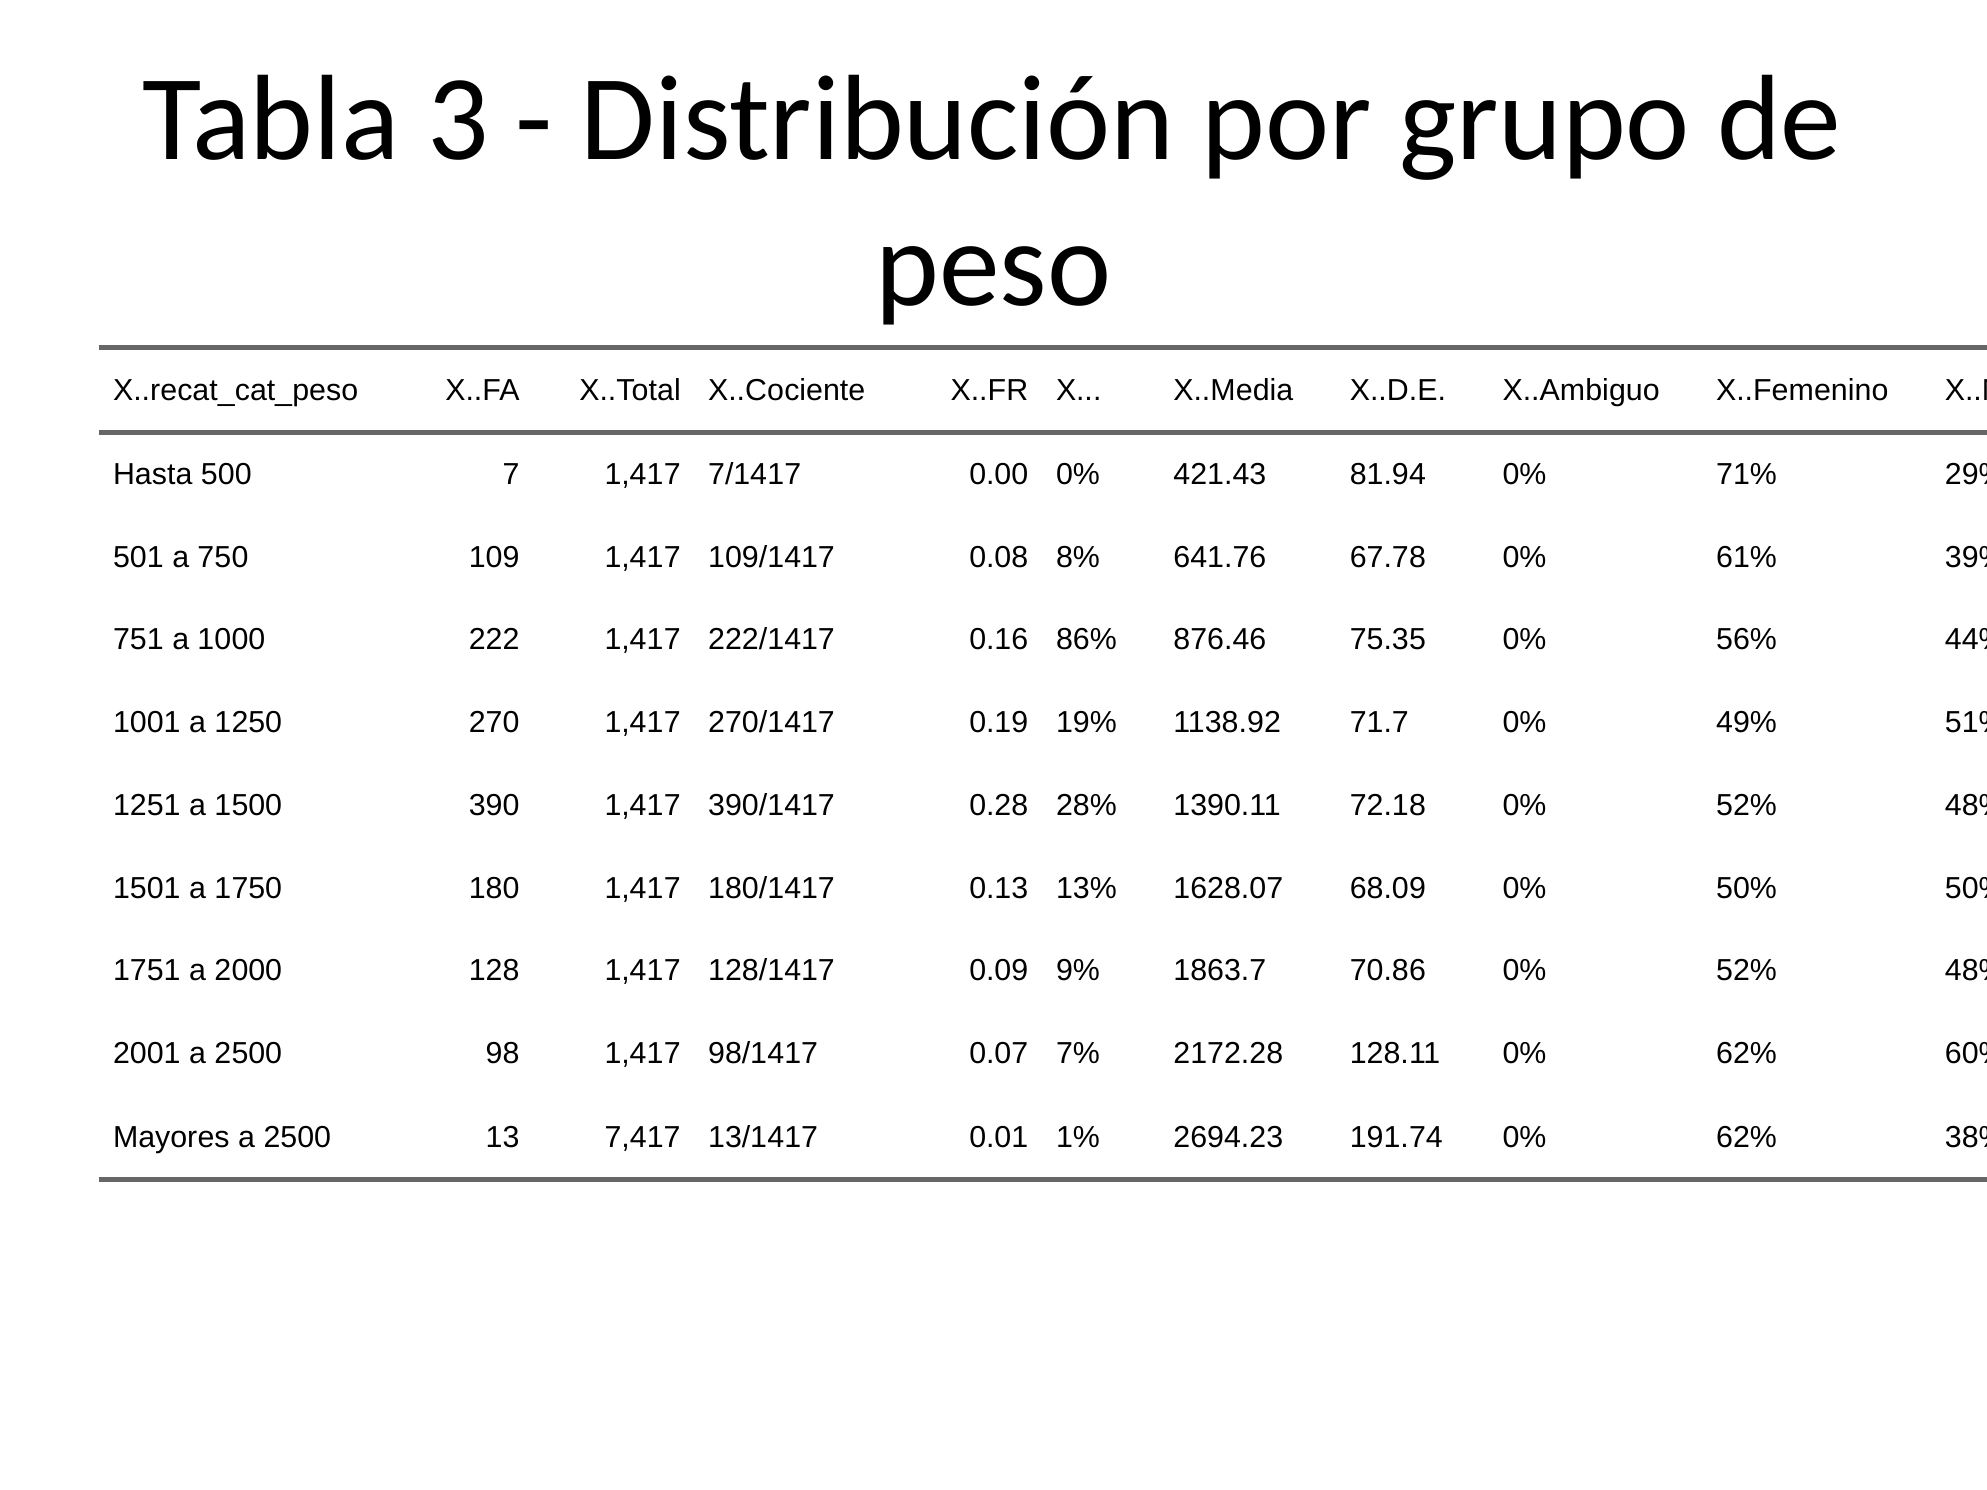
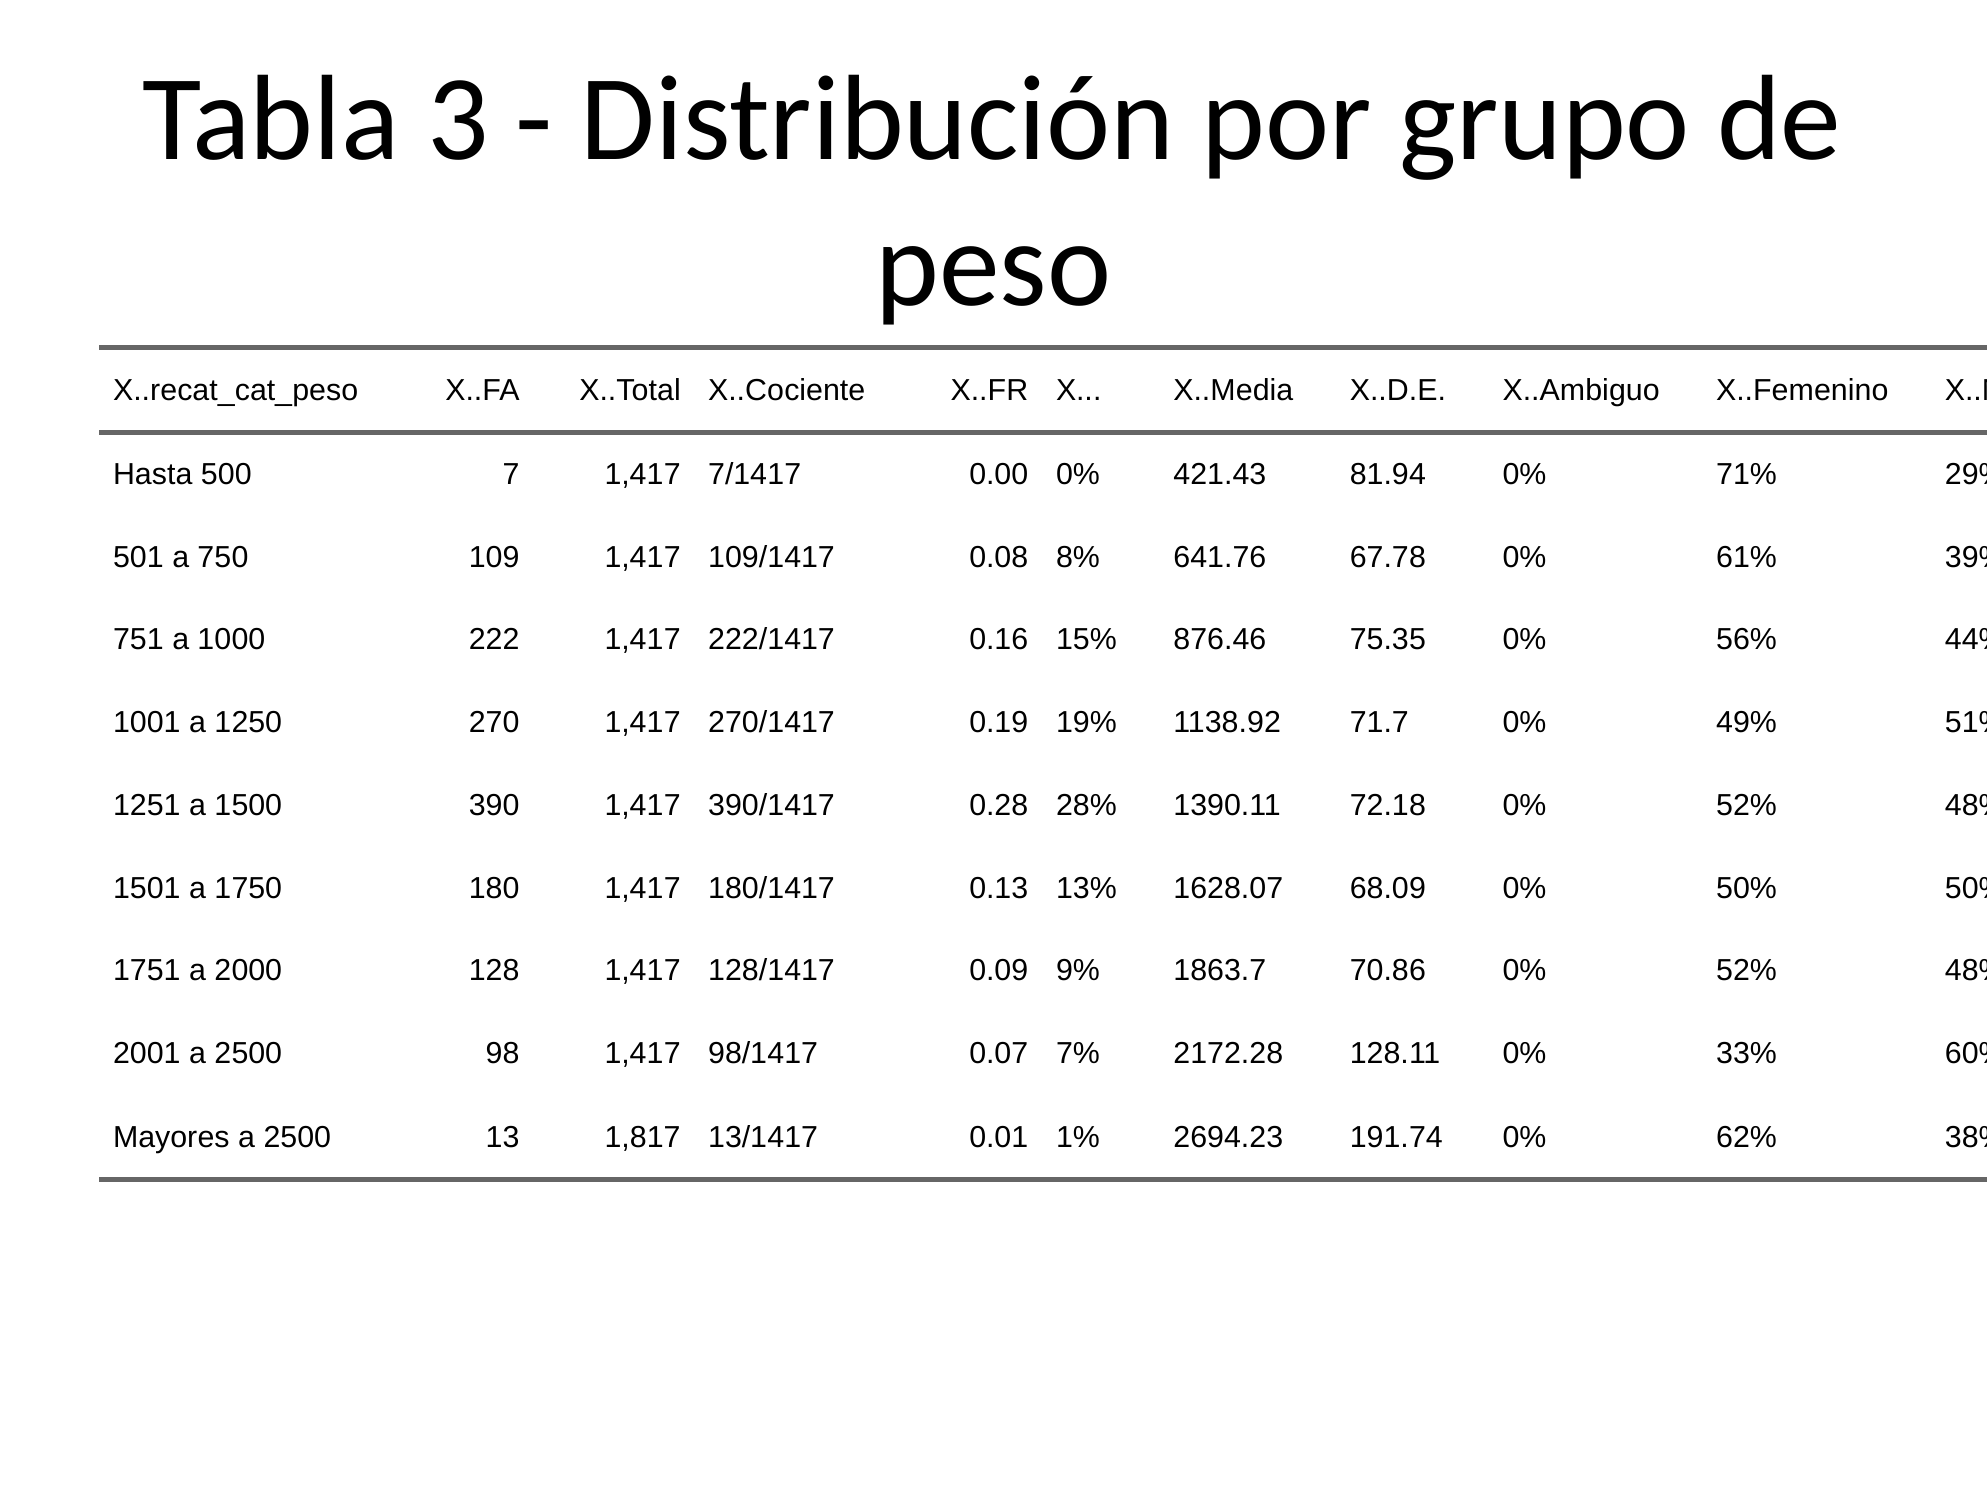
0.16 86%: 86% -> 15%
128.11 0% 62%: 62% -> 33%
7,417: 7,417 -> 1,817
